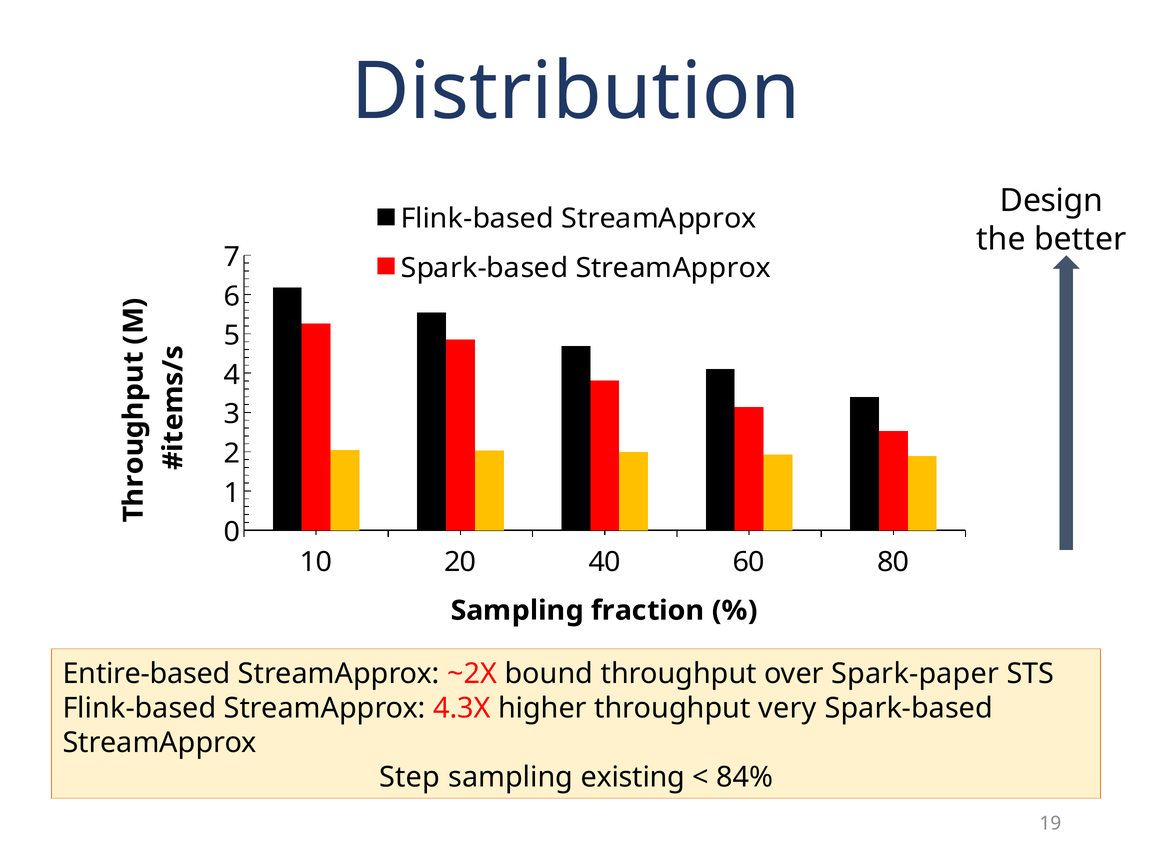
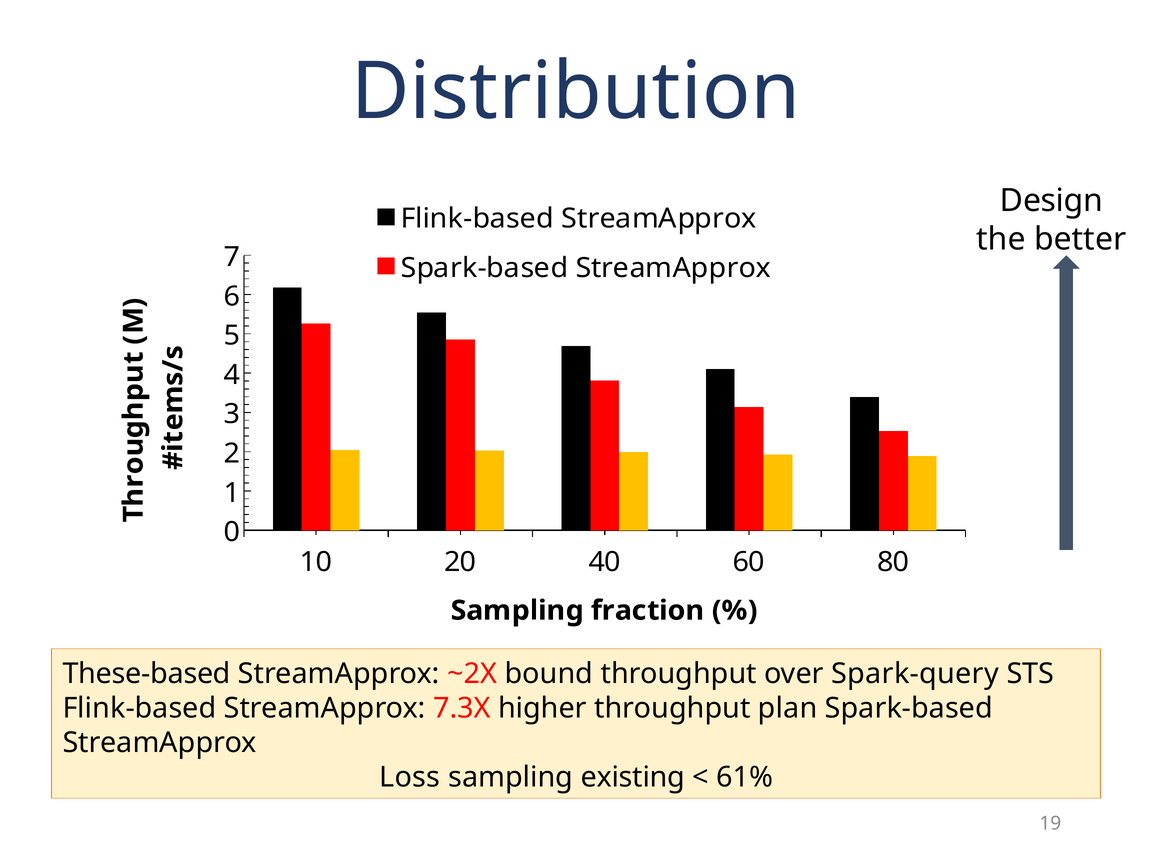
Entire-based: Entire-based -> These-based
Spark-paper: Spark-paper -> Spark-query
4.3X: 4.3X -> 7.3X
very: very -> plan
Step: Step -> Loss
84%: 84% -> 61%
